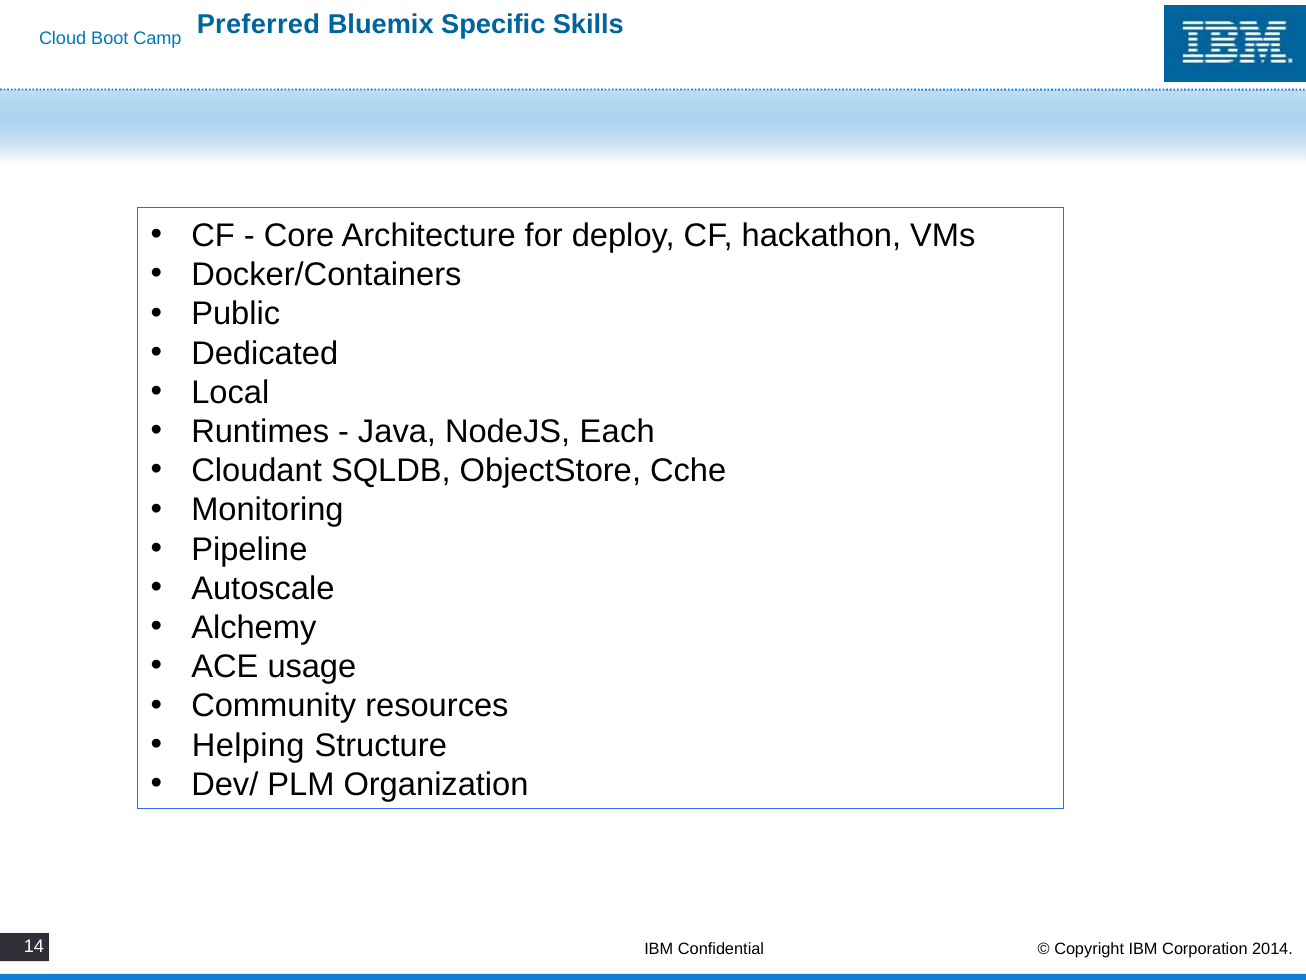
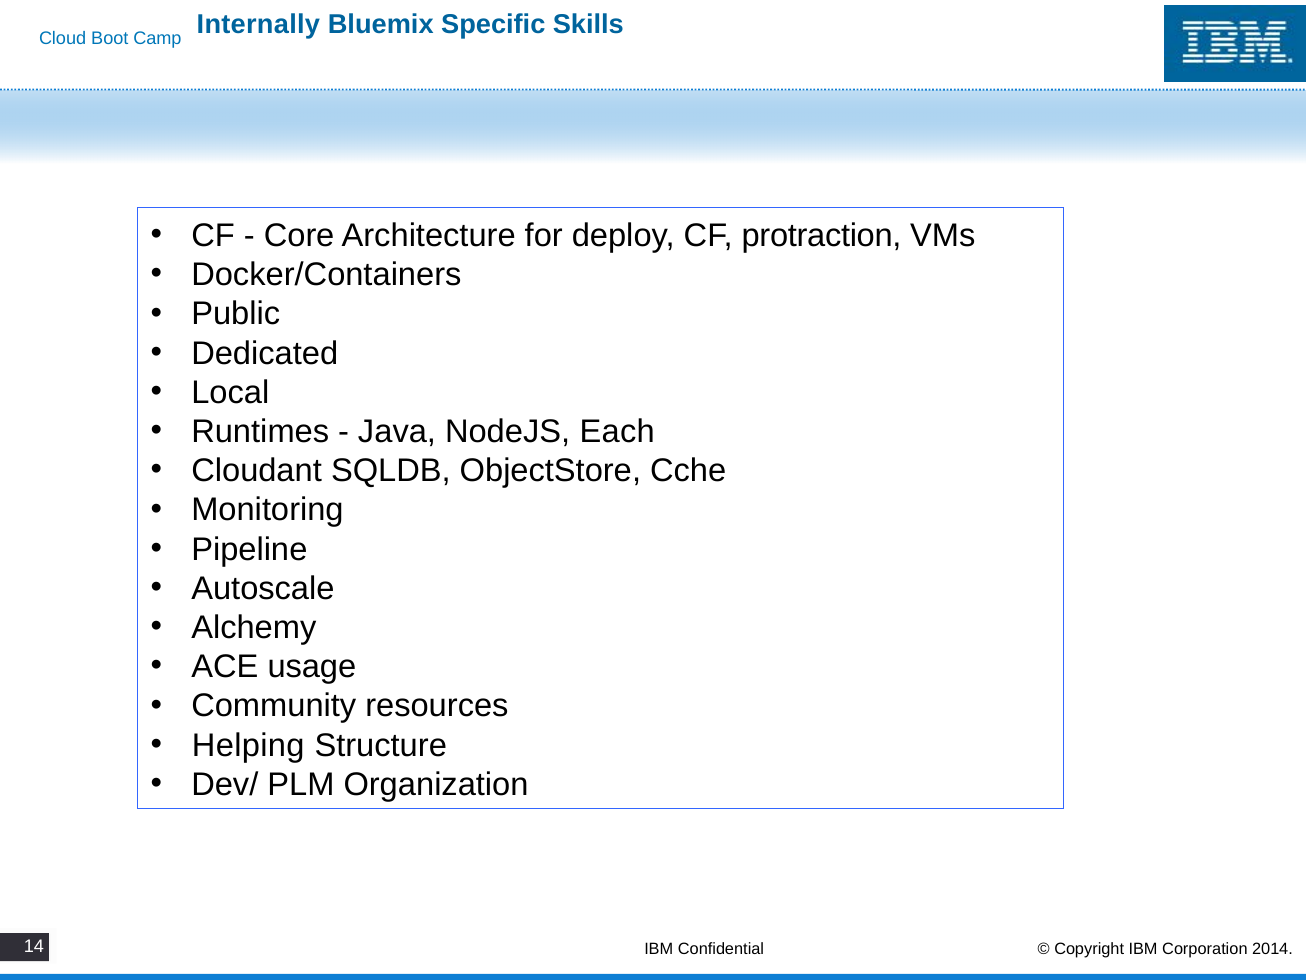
Preferred: Preferred -> Internally
hackathon: hackathon -> protraction
